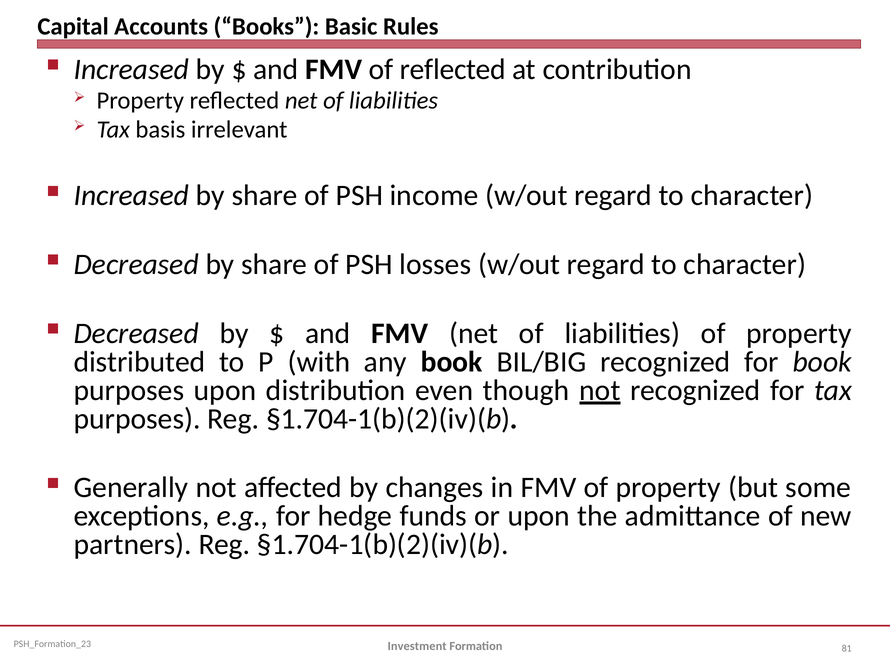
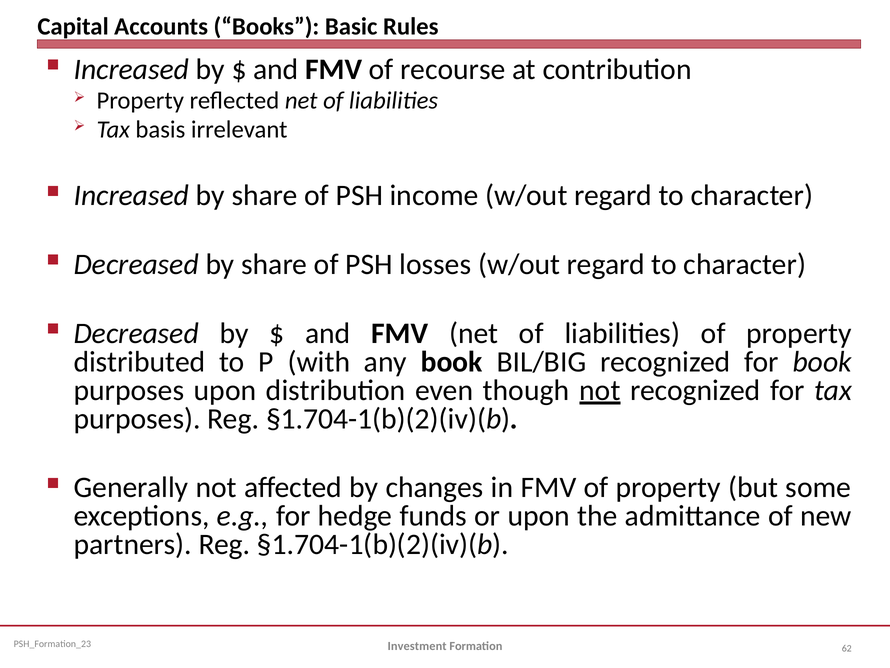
of reflected: reflected -> recourse
81: 81 -> 62
